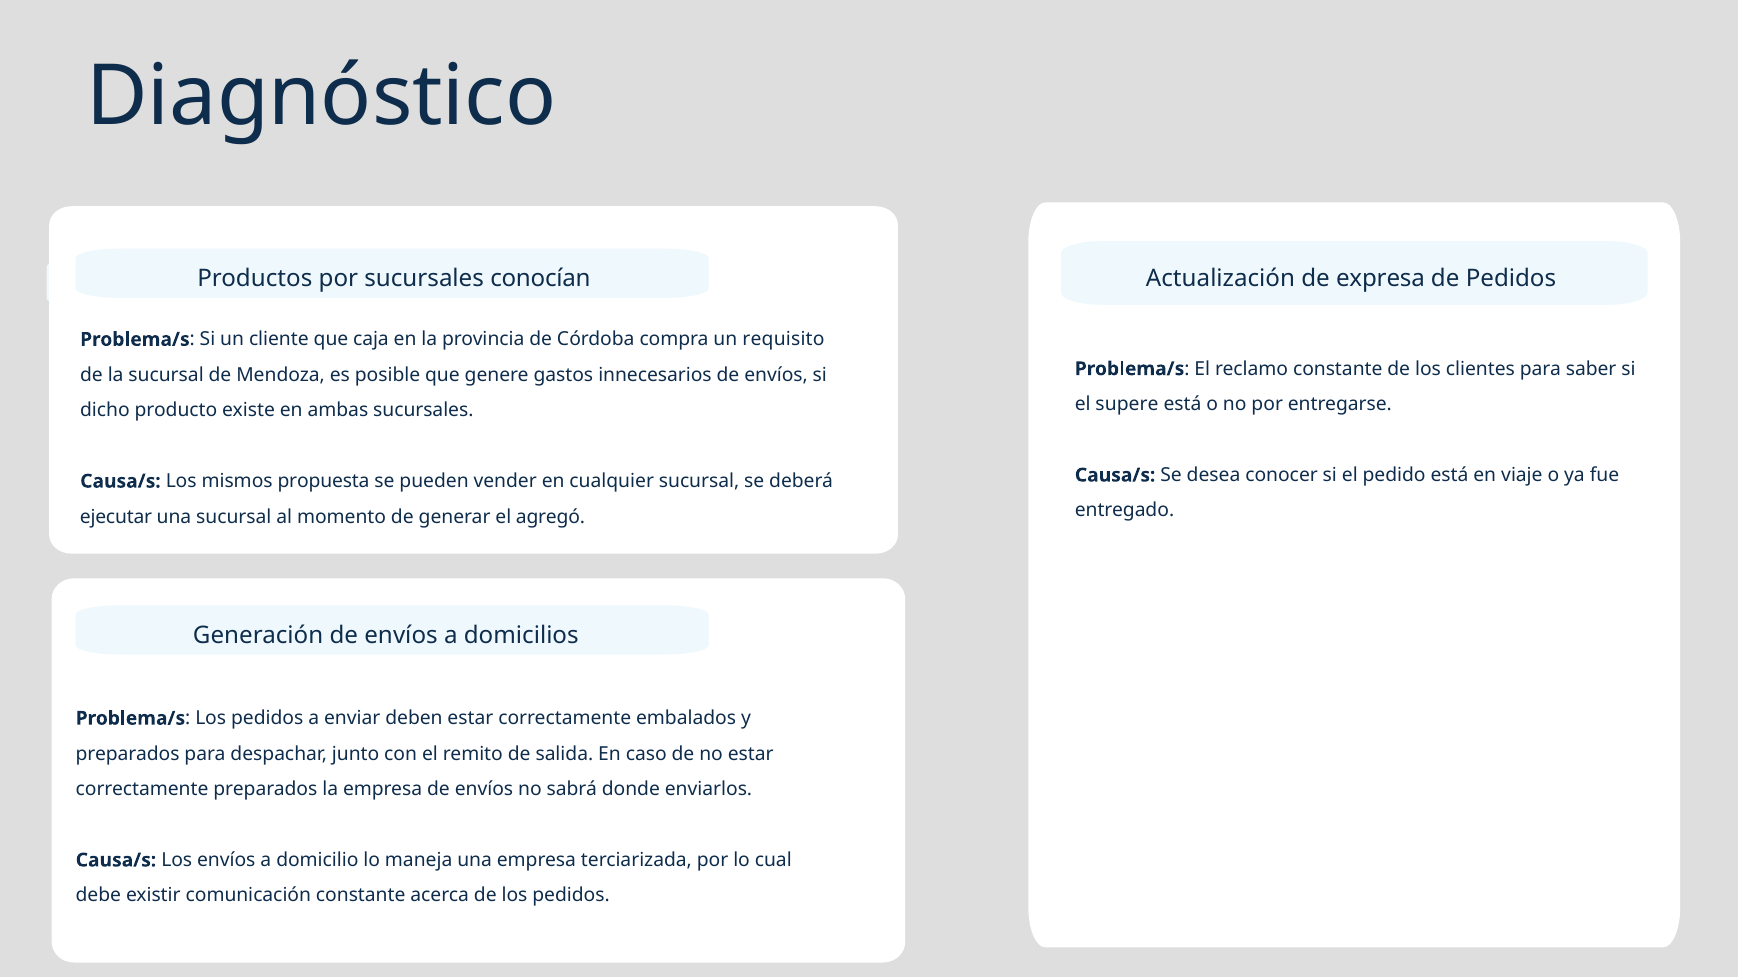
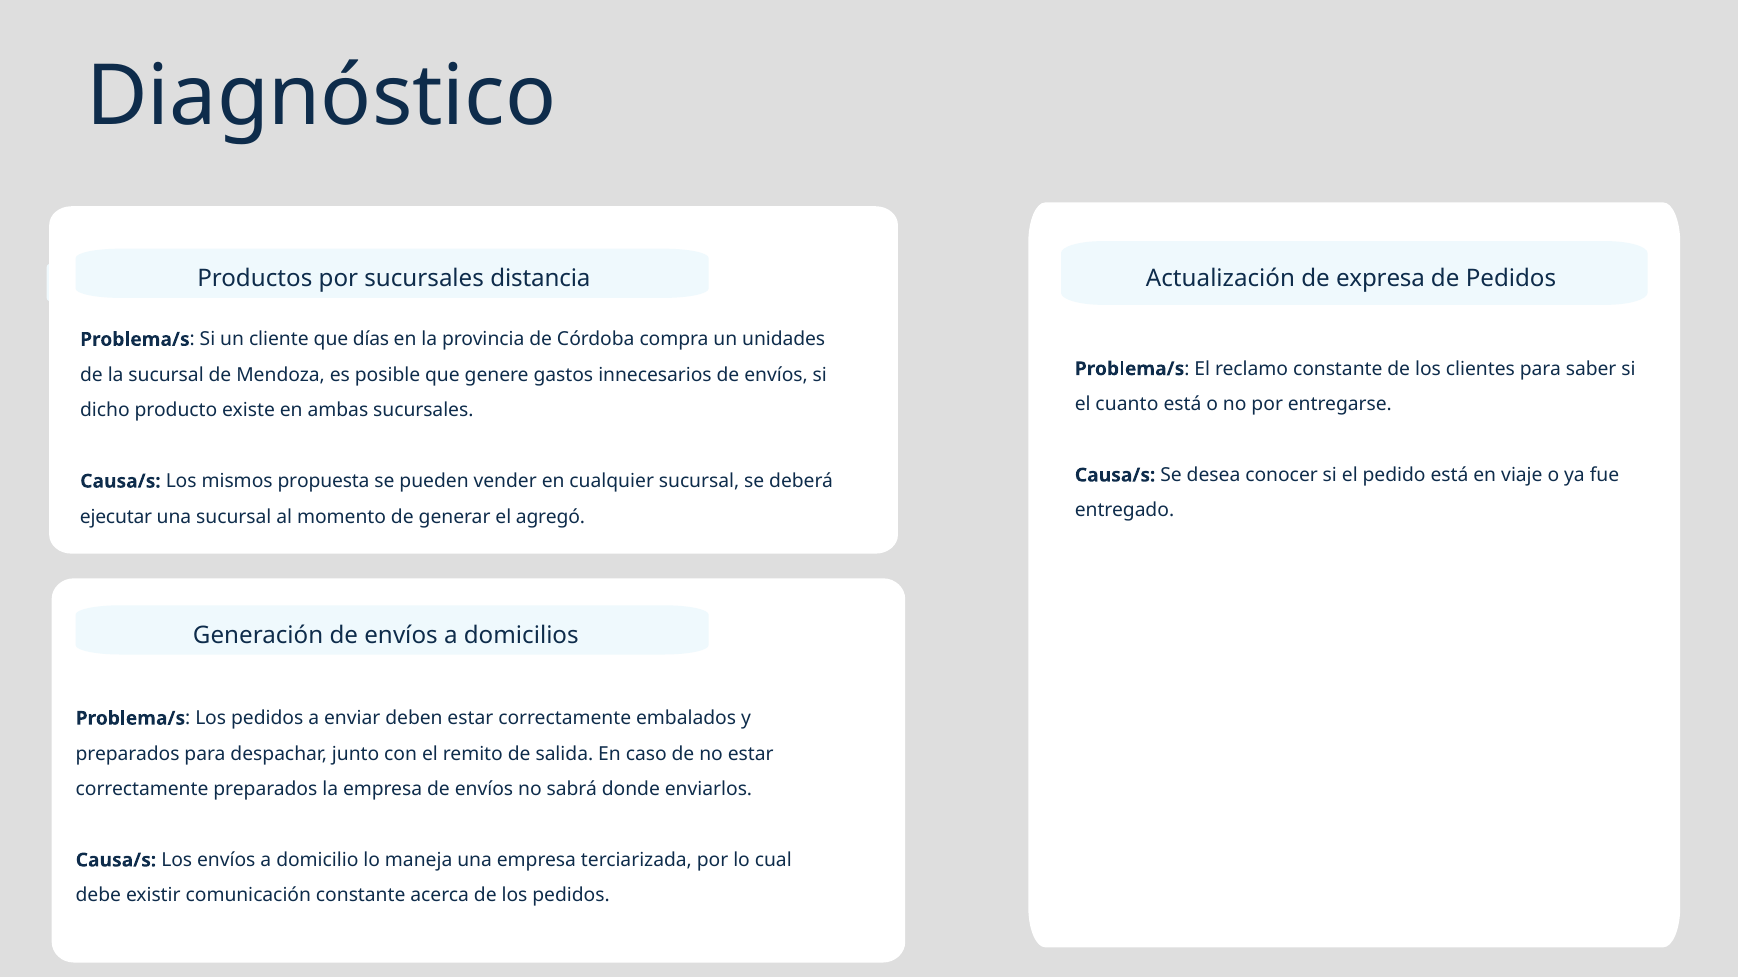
conocían: conocían -> distancia
caja: caja -> días
requisito: requisito -> unidades
supere: supere -> cuanto
